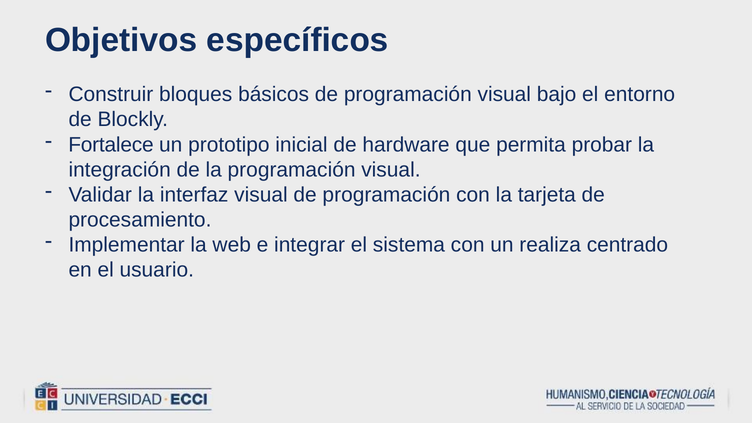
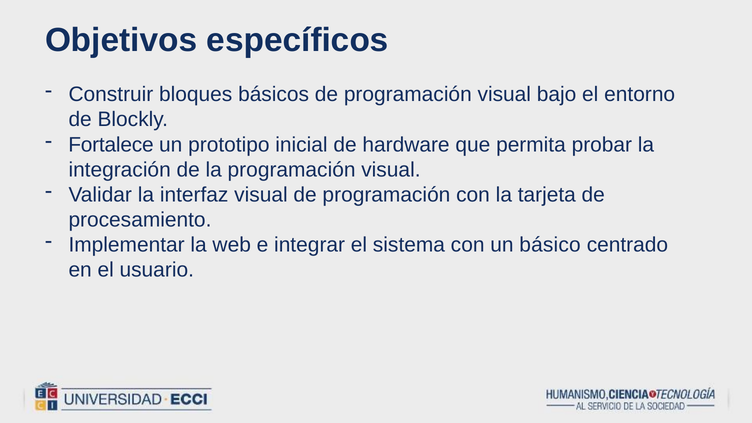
realiza: realiza -> básico
